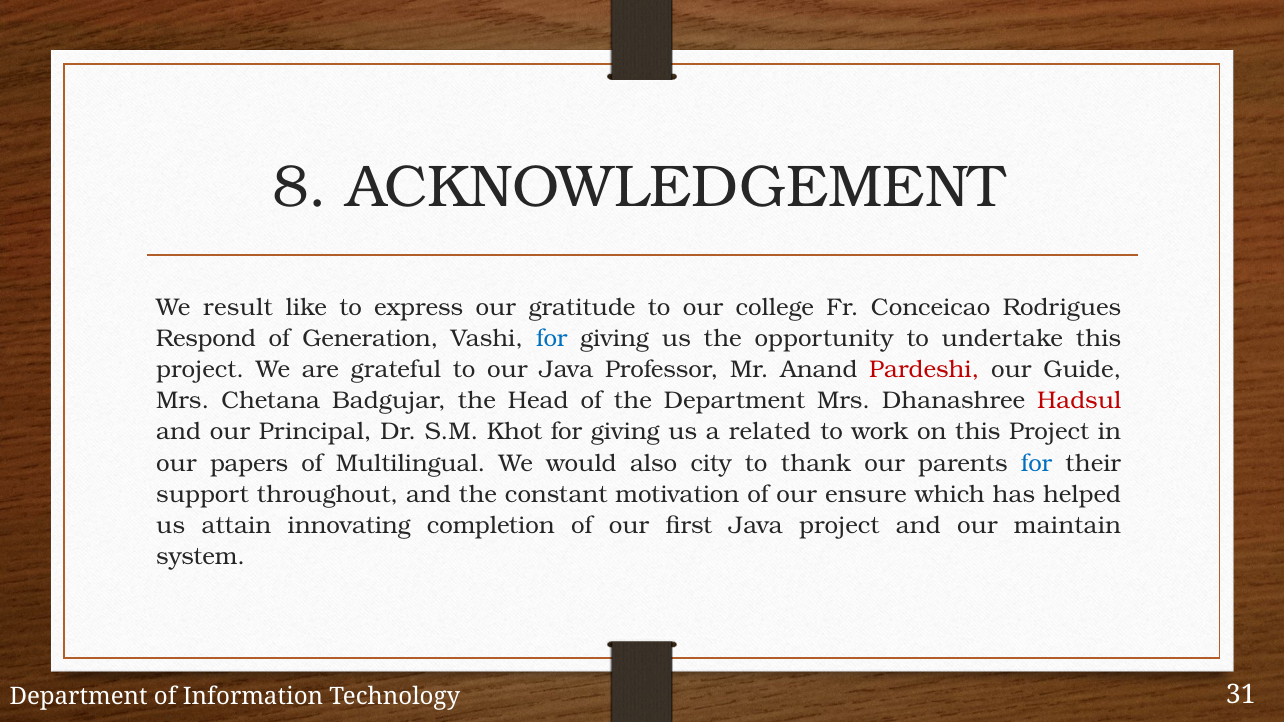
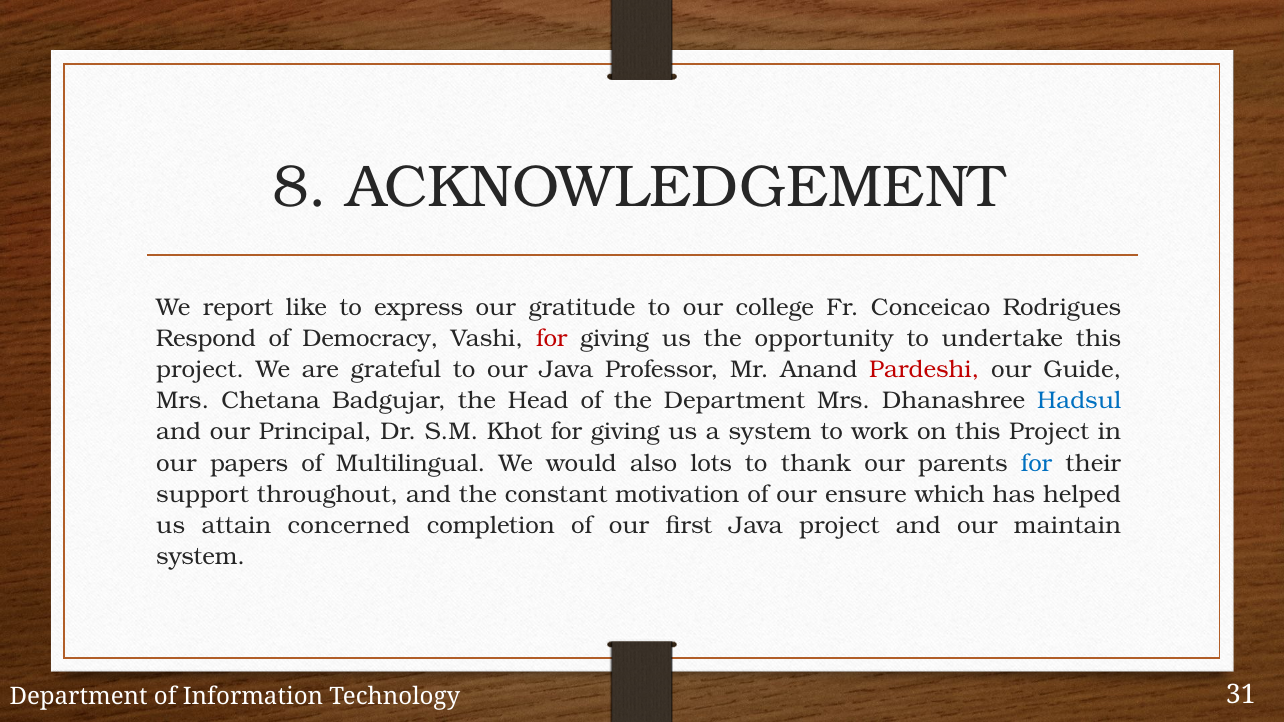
result: result -> report
Generation: Generation -> Democracy
for at (552, 339) colour: blue -> red
Hadsul colour: red -> blue
a related: related -> system
city: city -> lots
innovating: innovating -> concerned
